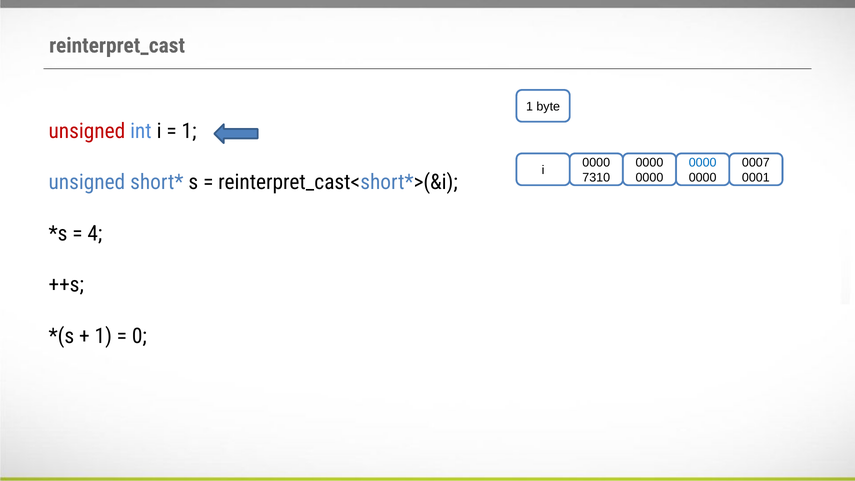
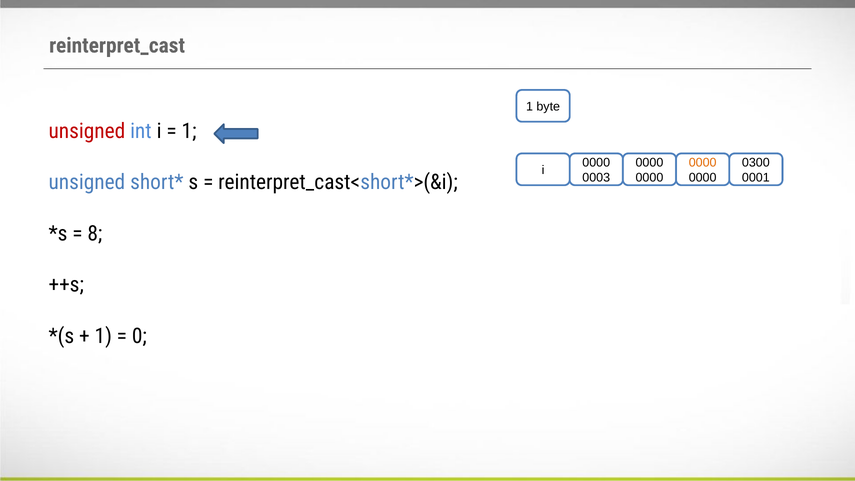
0000 at (703, 163) colour: blue -> orange
0007: 0007 -> 0300
7310: 7310 -> 0003
4: 4 -> 8
